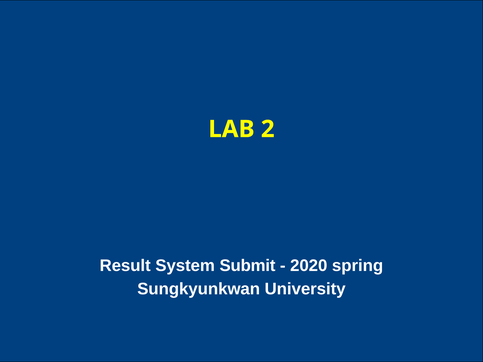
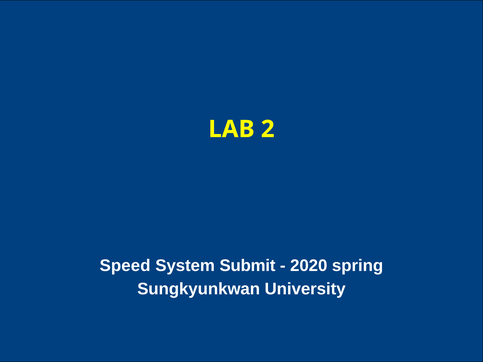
Result: Result -> Speed
